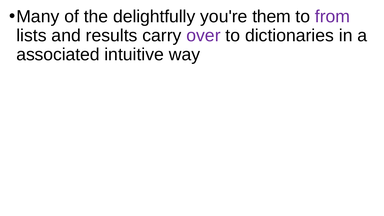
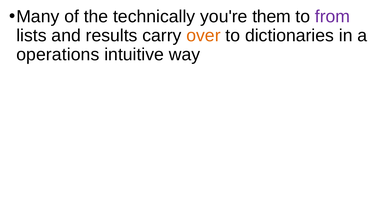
delightfully: delightfully -> technically
over colour: purple -> orange
associated: associated -> operations
